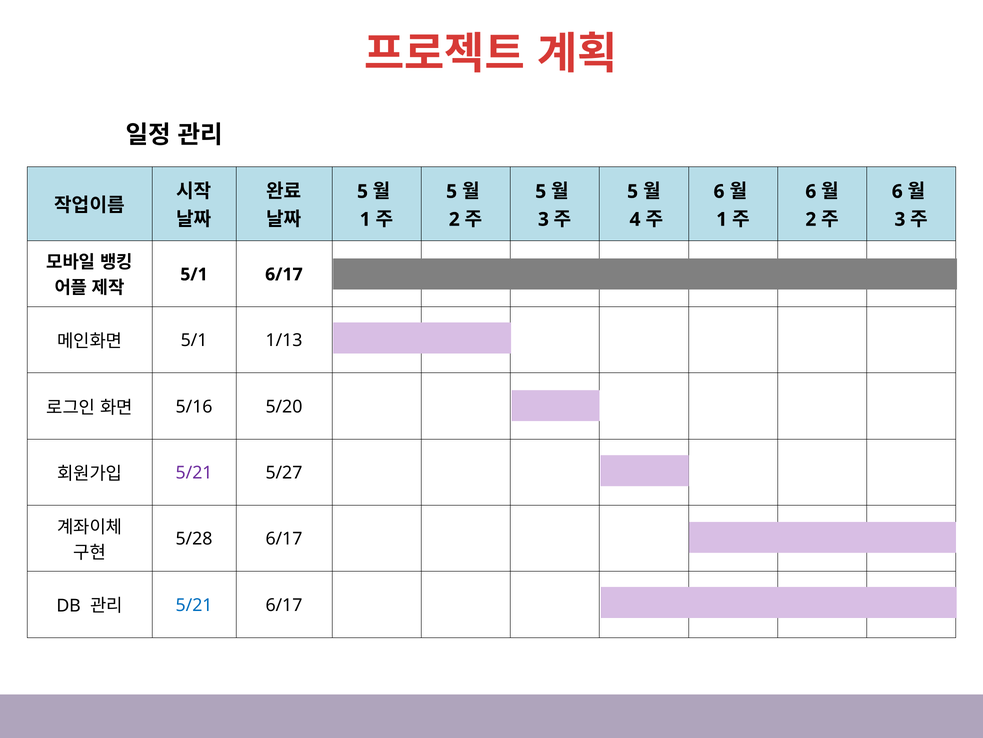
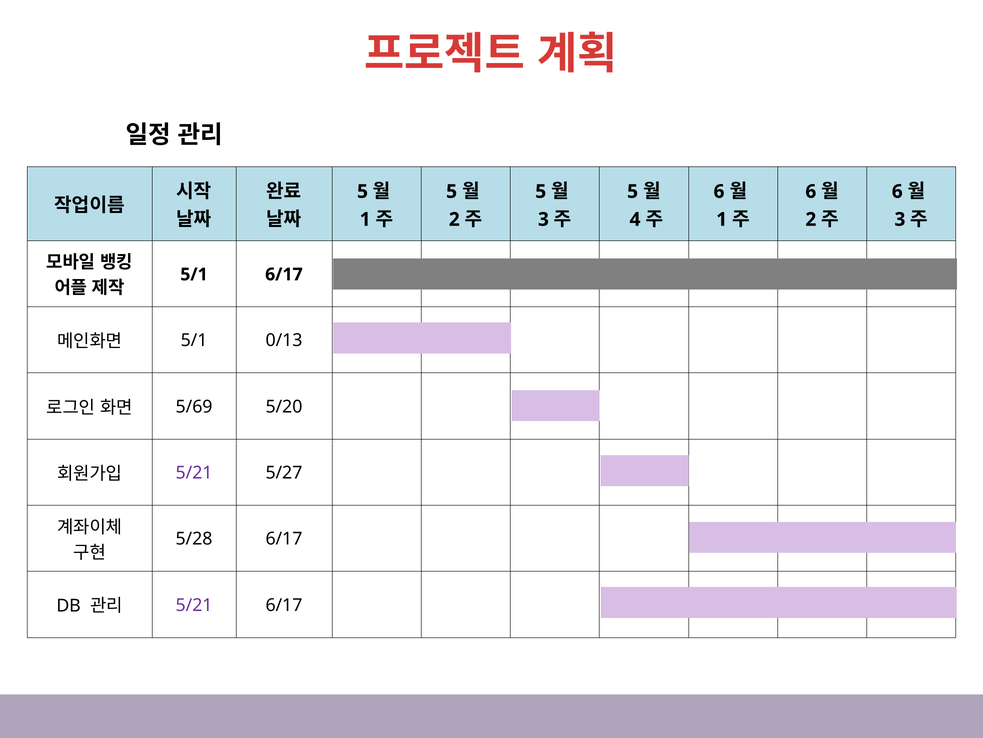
1/13: 1/13 -> 0/13
5/16: 5/16 -> 5/69
5/21 at (194, 605) colour: blue -> purple
